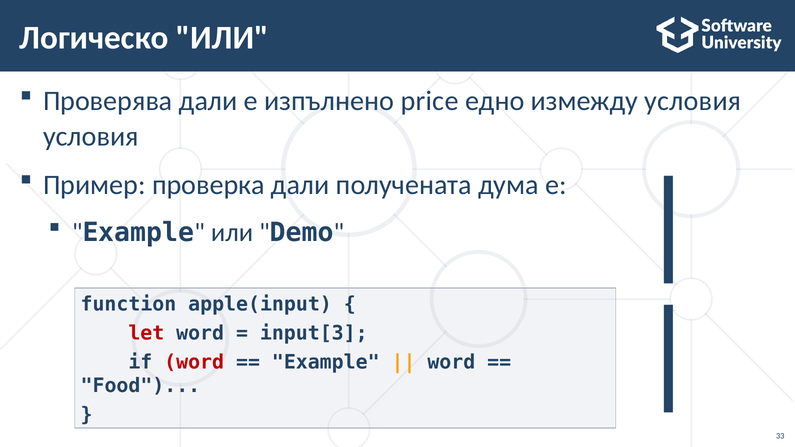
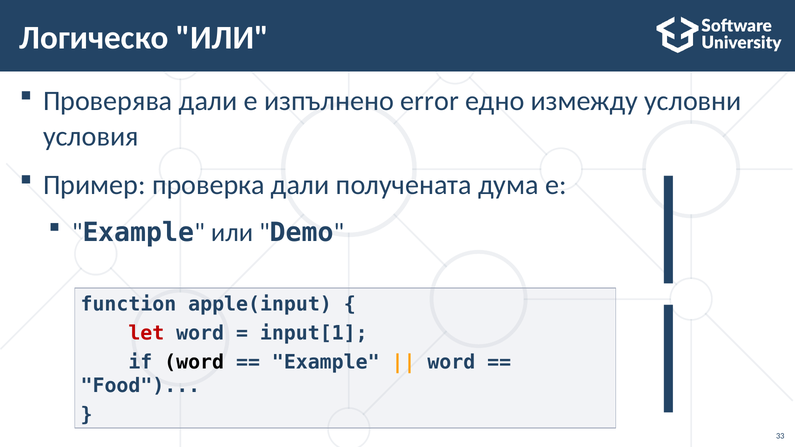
price: price -> error
измежду условия: условия -> условни
input[3: input[3 -> input[1
word at (194, 362) colour: red -> black
